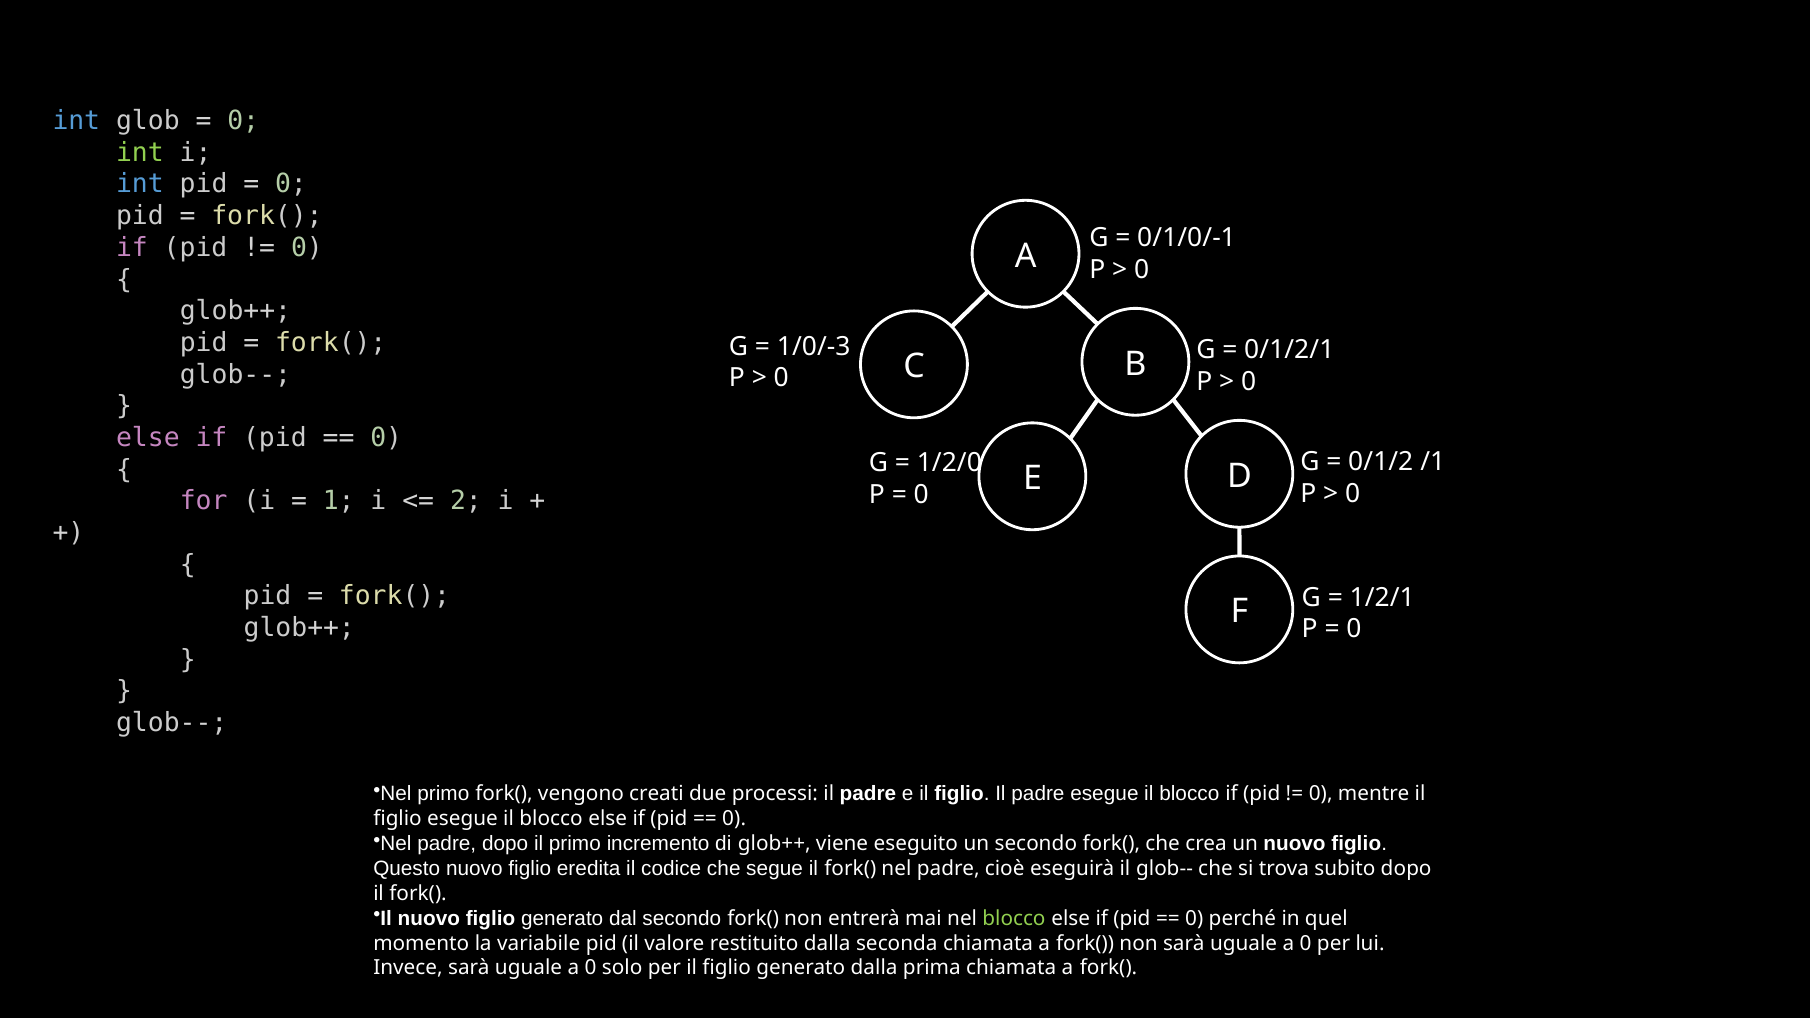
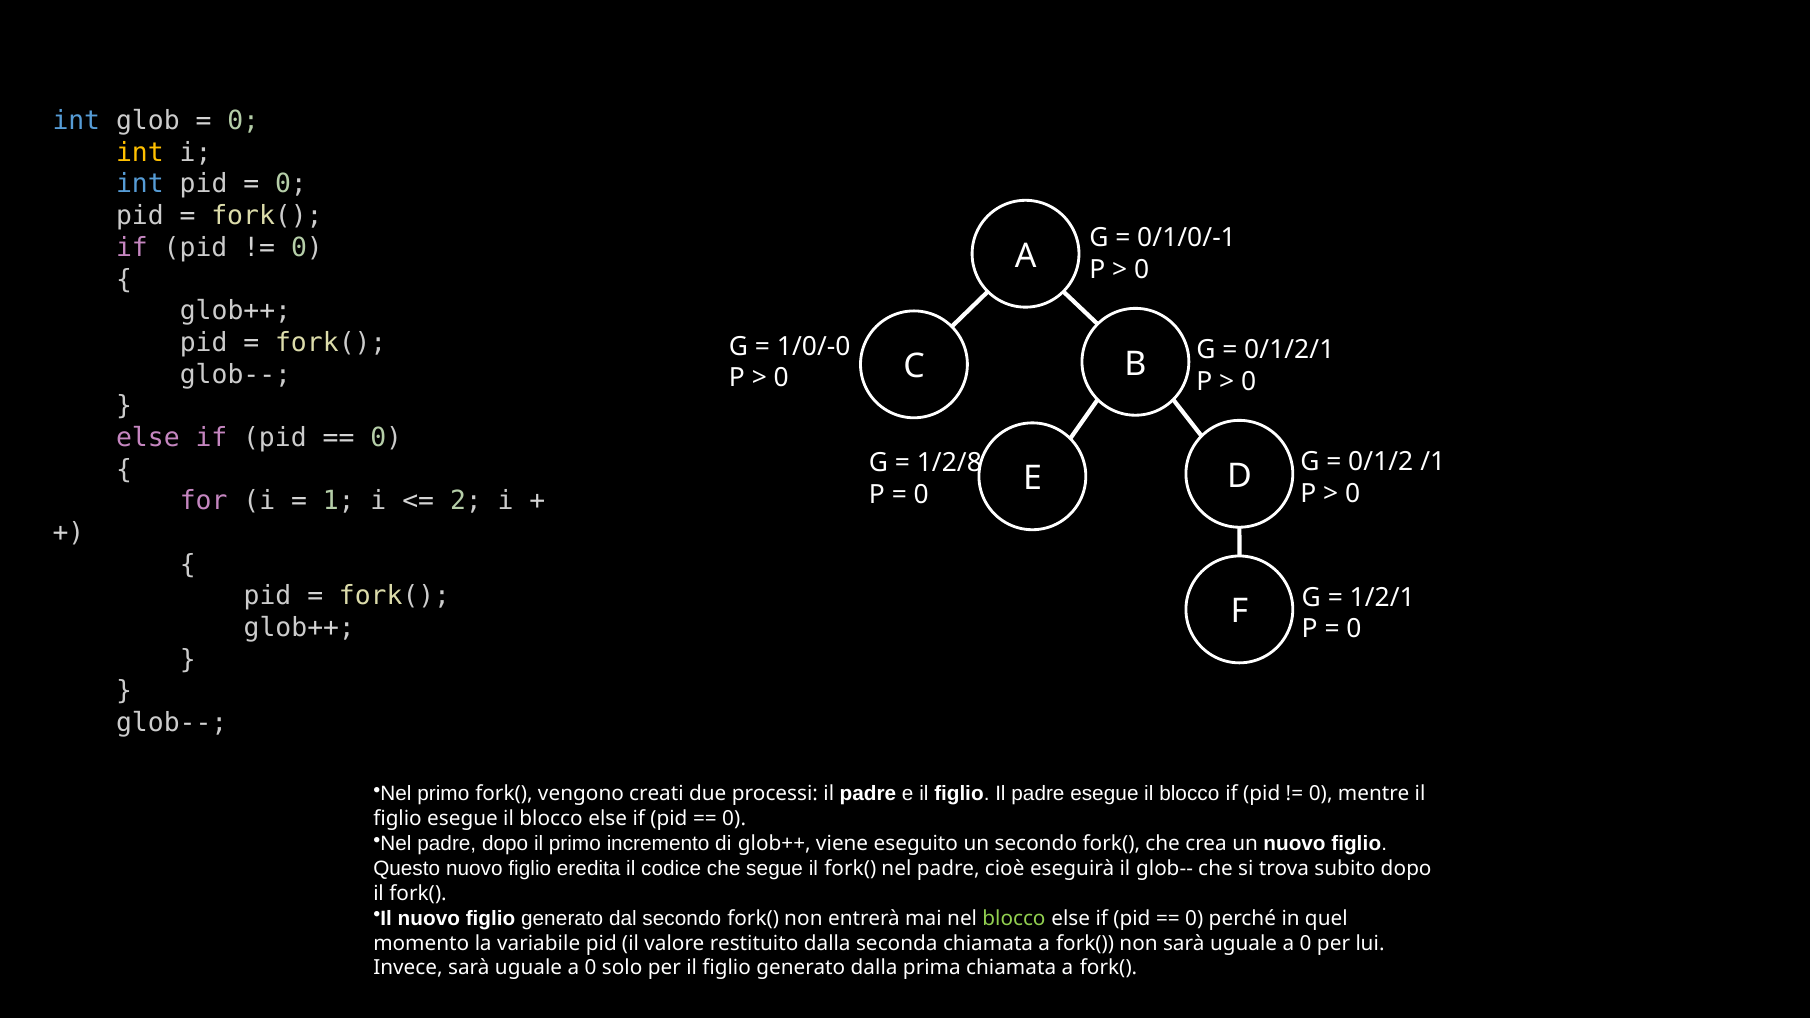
int at (140, 153) colour: light green -> yellow
1/0/-3: 1/0/-3 -> 1/0/-0
1/2/0: 1/2/0 -> 1/2/8
